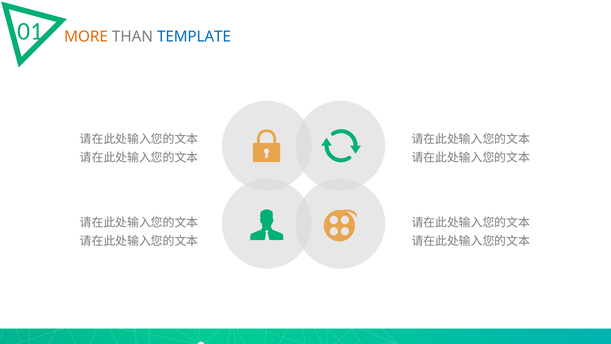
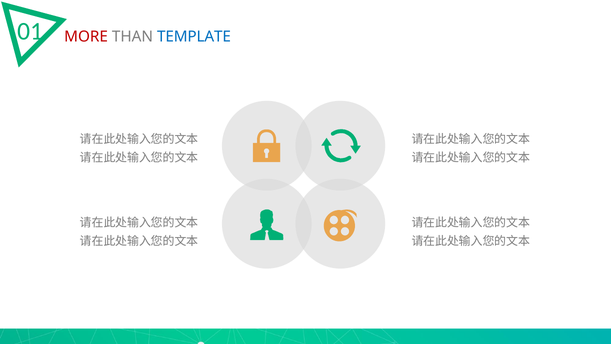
MORE colour: orange -> red
